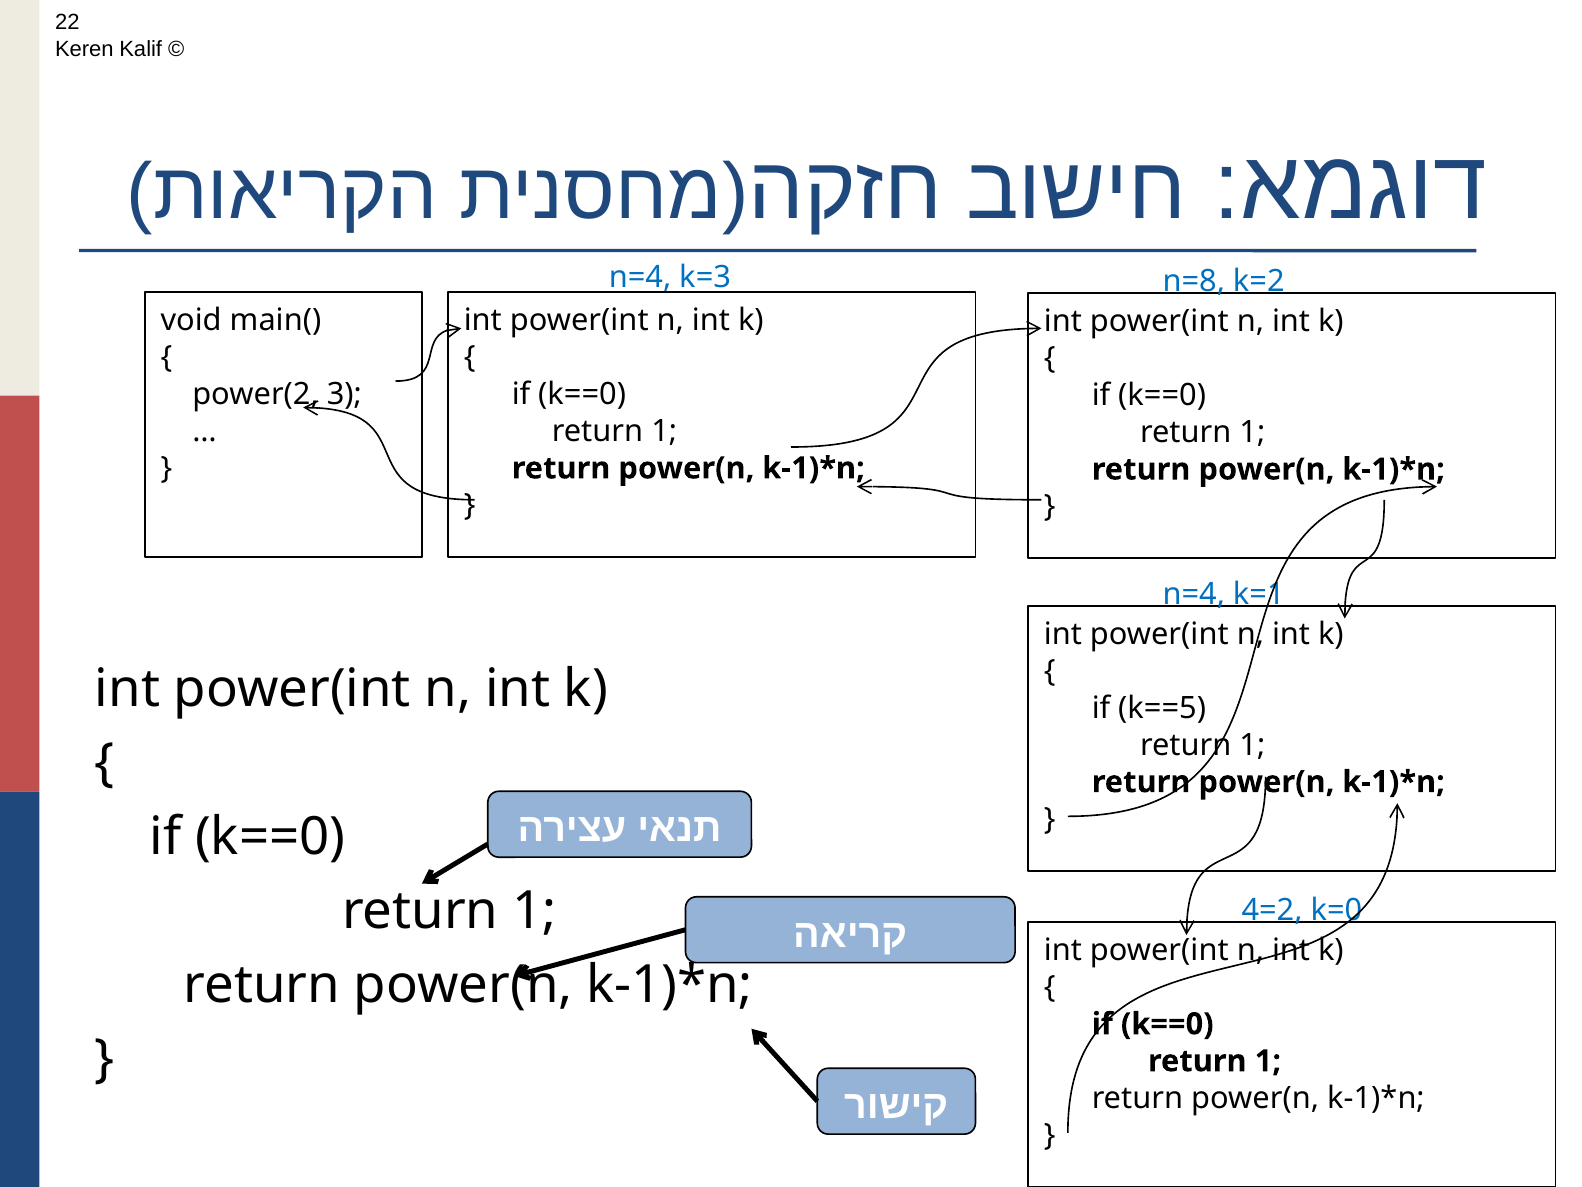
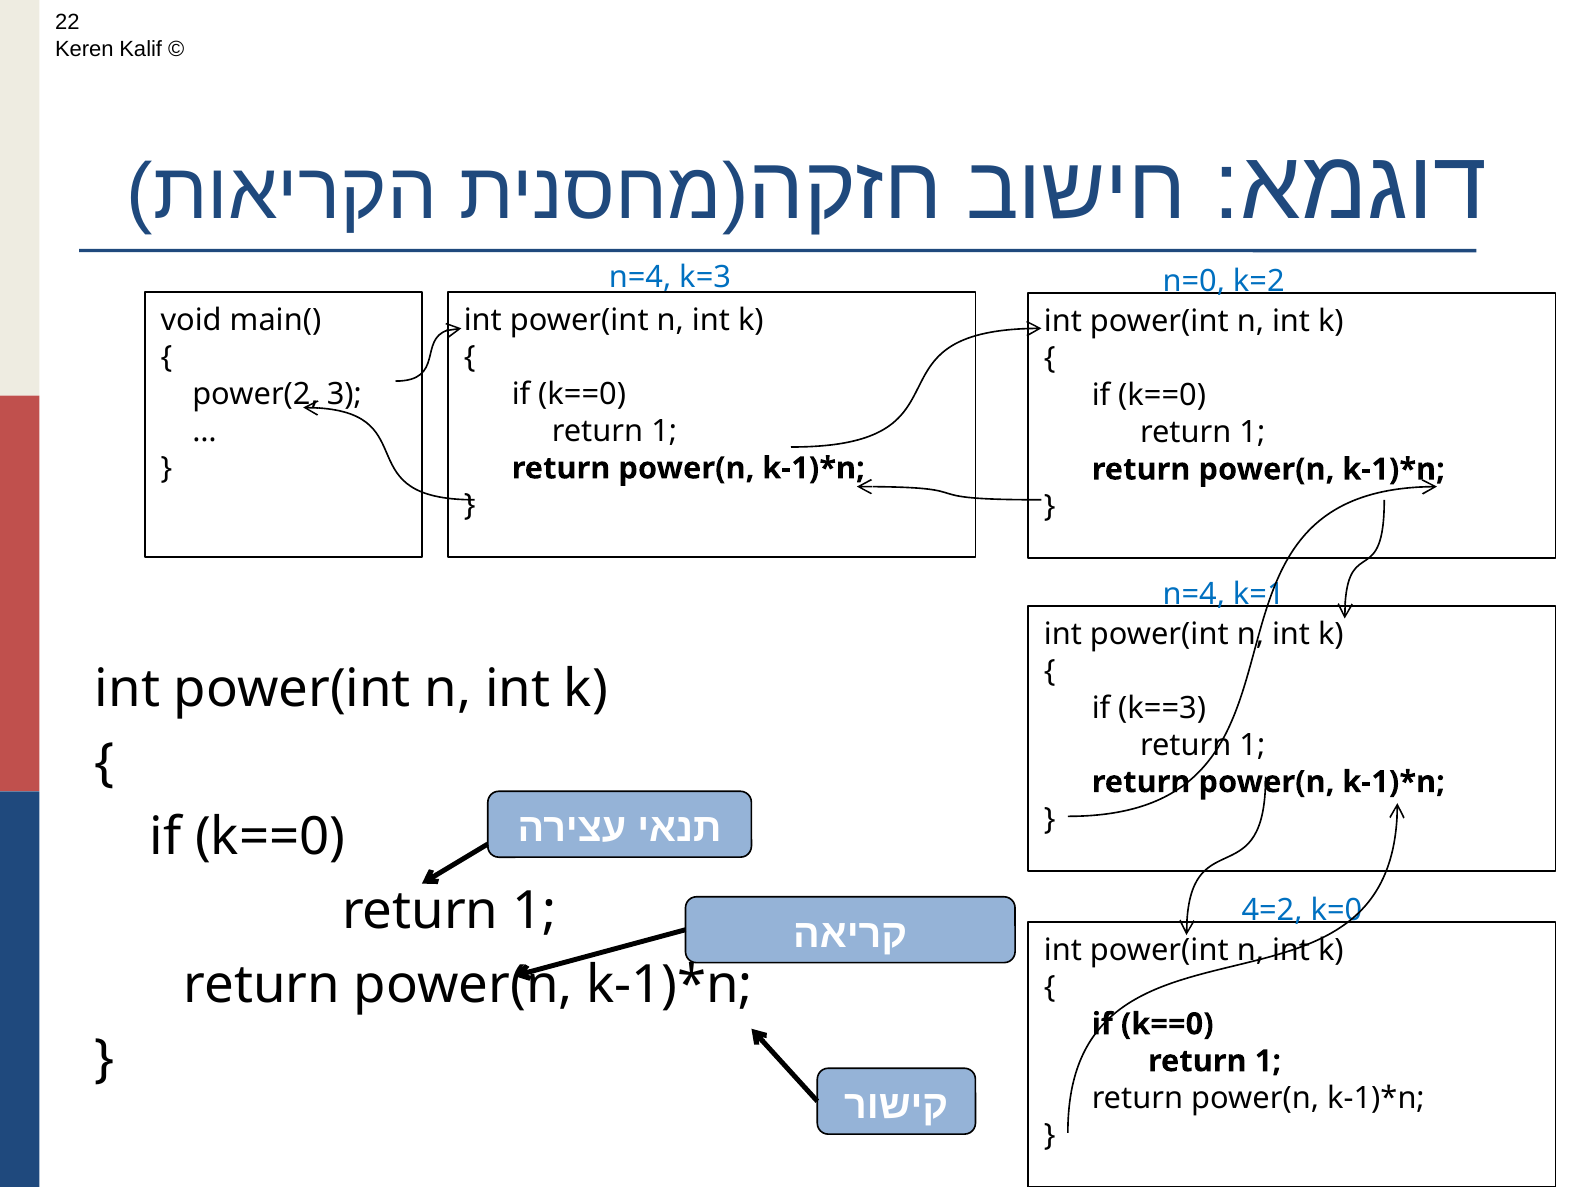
n=8: n=8 -> n=0
k==5: k==5 -> k==3
